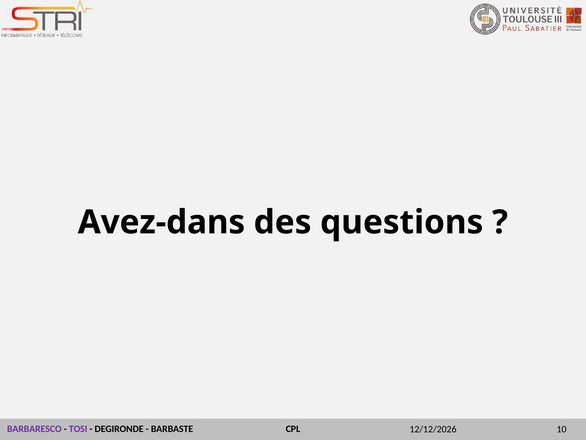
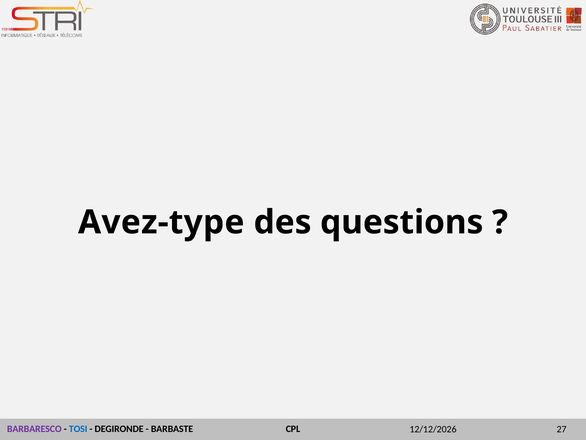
Avez-dans: Avez-dans -> Avez-type
TOSI colour: purple -> blue
10: 10 -> 27
